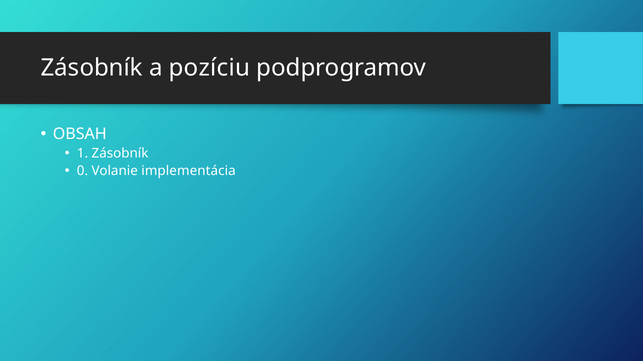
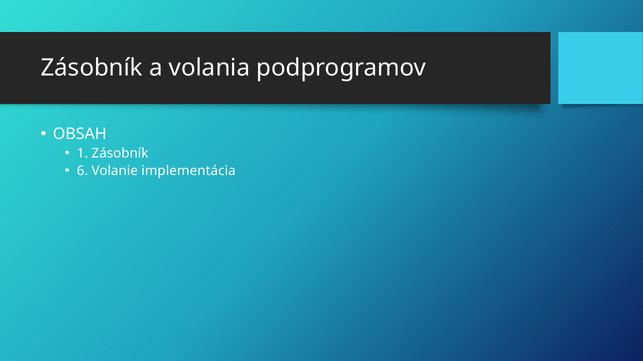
pozíciu: pozíciu -> volania
0: 0 -> 6
